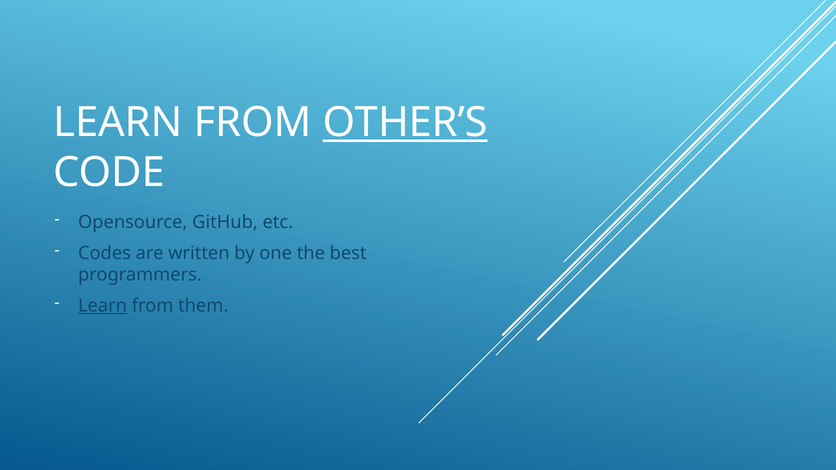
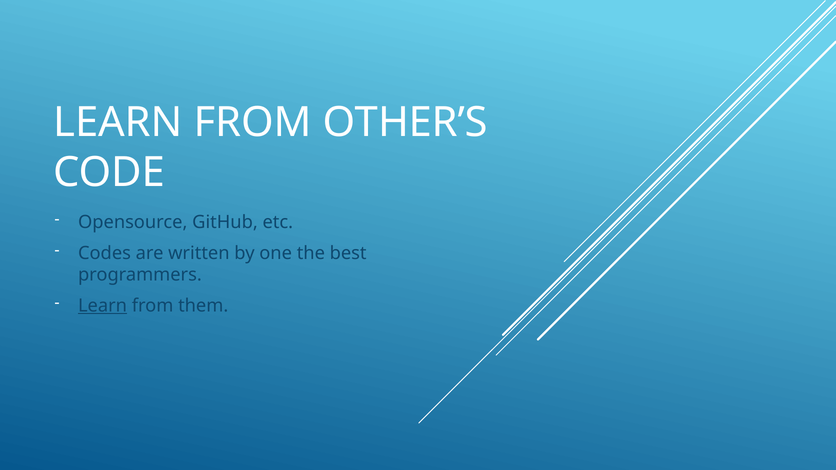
OTHER’S underline: present -> none
